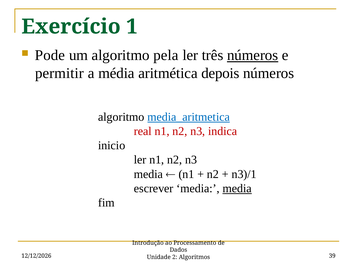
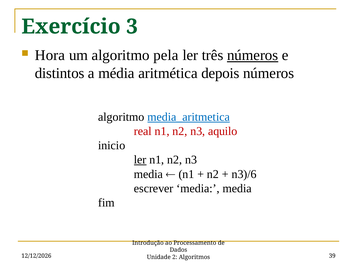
1: 1 -> 3
Pode: Pode -> Hora
permitir: permitir -> distintos
indica: indica -> aquilo
ler at (140, 160) underline: none -> present
n3)/1: n3)/1 -> n3)/6
media at (237, 188) underline: present -> none
